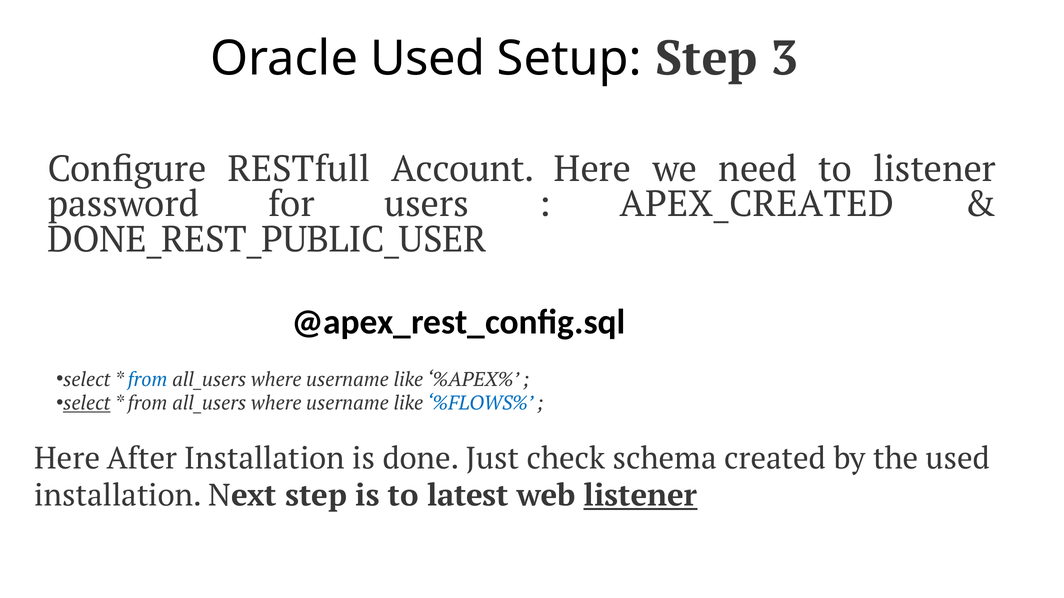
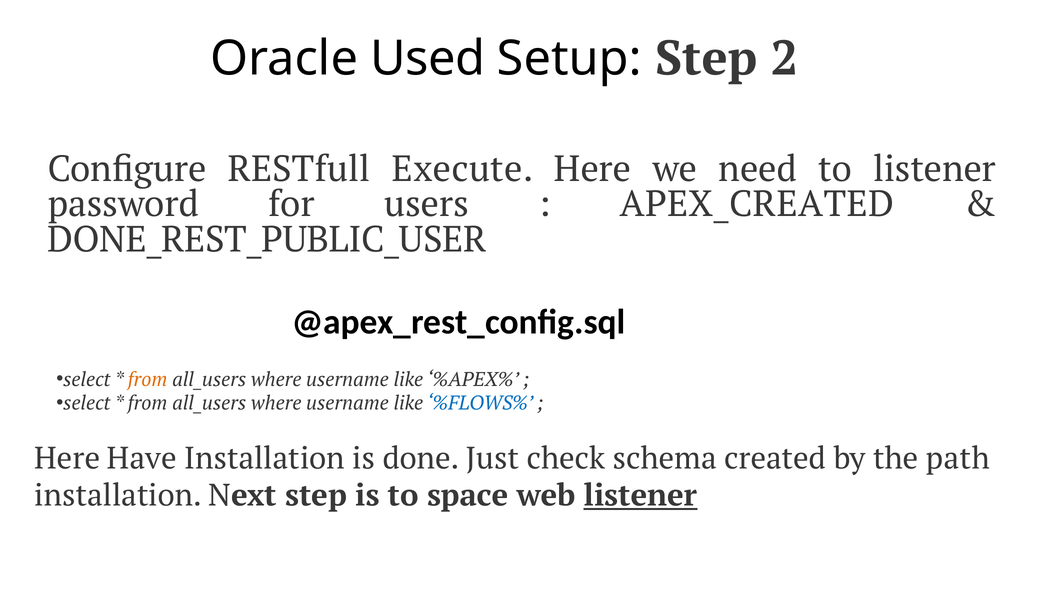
3: 3 -> 2
Account: Account -> Execute
from at (148, 380) colour: blue -> orange
select at (87, 404) underline: present -> none
After: After -> Have
the used: used -> path
latest: latest -> space
